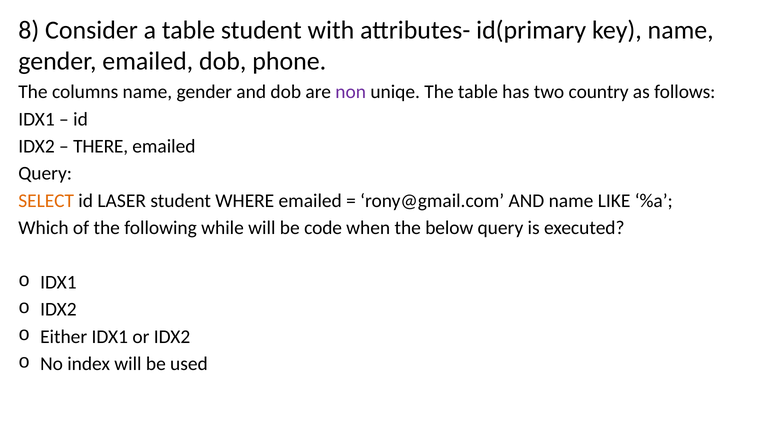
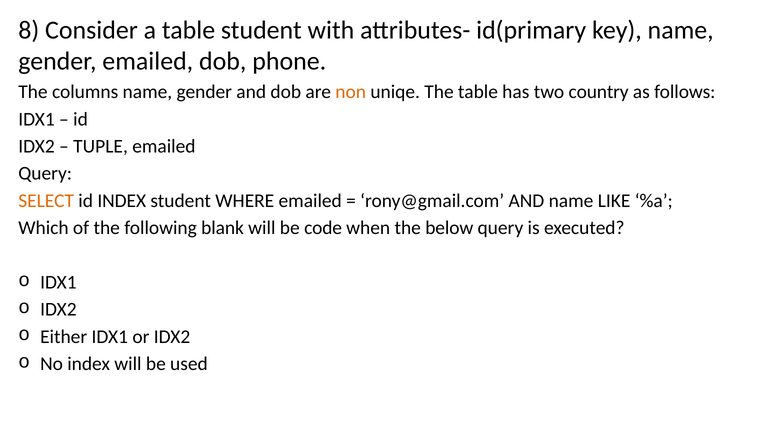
non colour: purple -> orange
THERE: THERE -> TUPLE
id LASER: LASER -> INDEX
while: while -> blank
